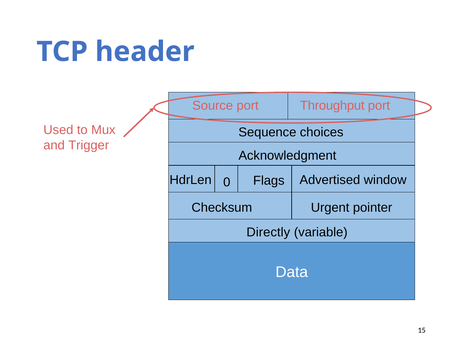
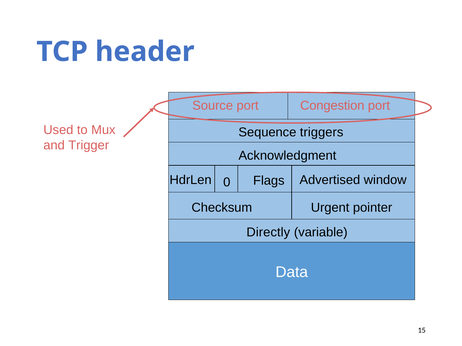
Throughput: Throughput -> Congestion
choices: choices -> triggers
